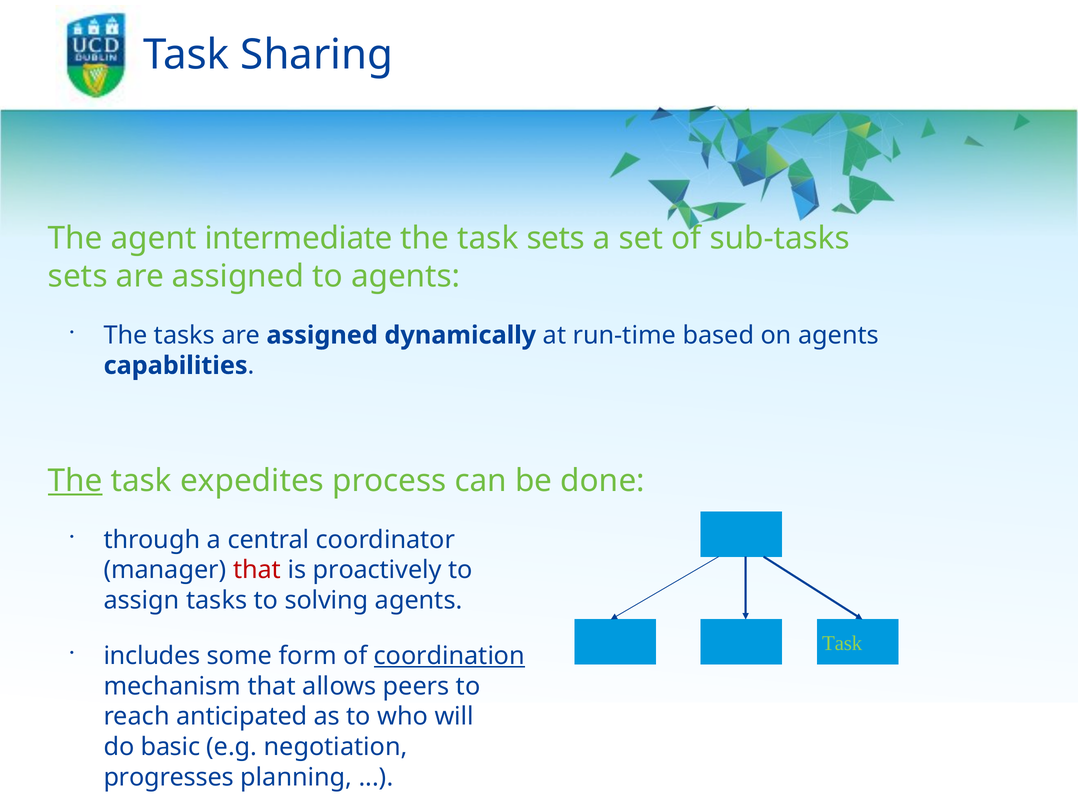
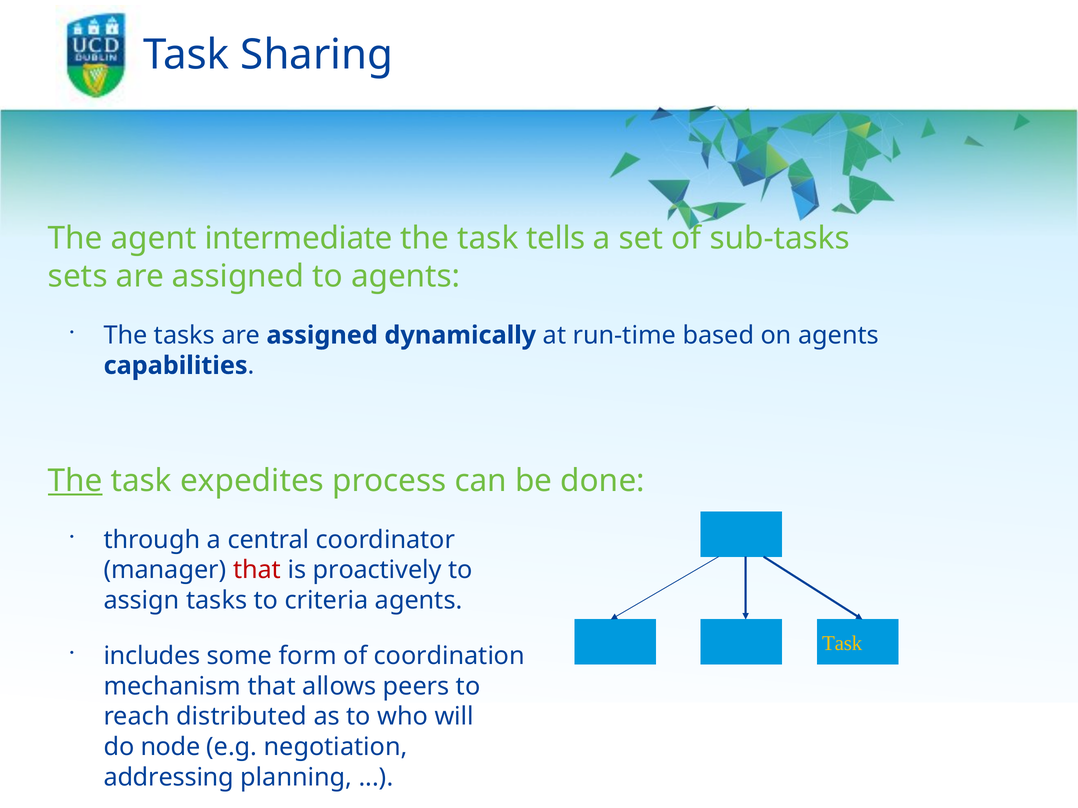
task sets: sets -> tells
solving: solving -> criteria
Task at (842, 644) colour: light green -> yellow
coordination underline: present -> none
anticipated: anticipated -> distributed
basic: basic -> node
progresses: progresses -> addressing
